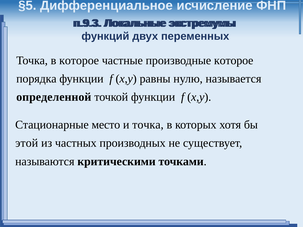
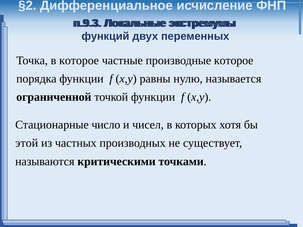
§5: §5 -> §2
определенной: определенной -> ограниченной
место: место -> число
и точка: точка -> чисел
